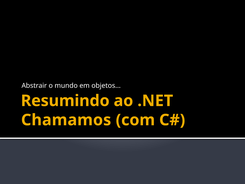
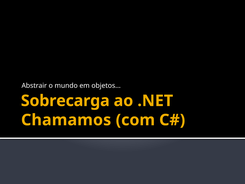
Resumindo: Resumindo -> Sobrecarga
